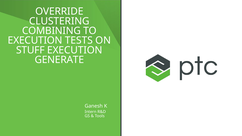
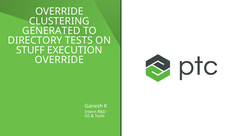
COMBINING: COMBINING -> GENERATED
EXECUTION at (35, 40): EXECUTION -> DIRECTORY
GENERATE at (59, 60): GENERATE -> OVERRIDE
